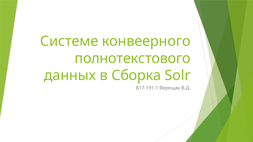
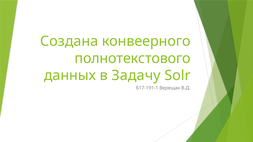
Системе: Системе -> Создана
Сборка: Сборка -> Задачу
